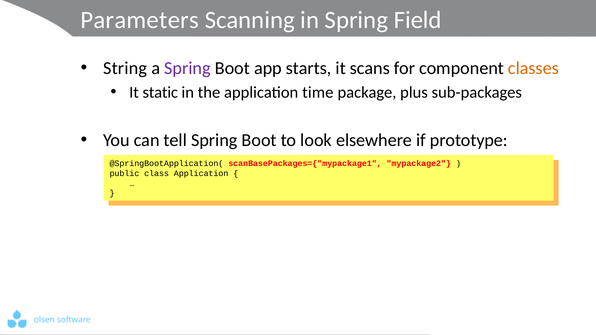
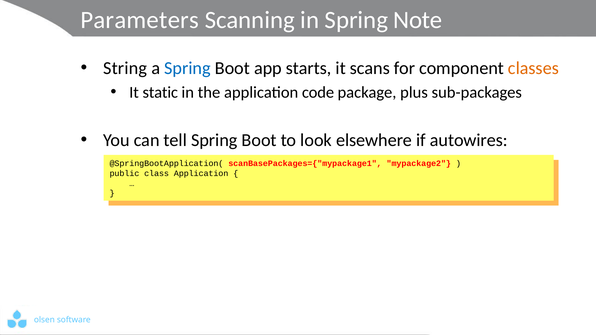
Field: Field -> Note
Spring at (187, 68) colour: purple -> blue
time: time -> code
prototype: prototype -> autowires
